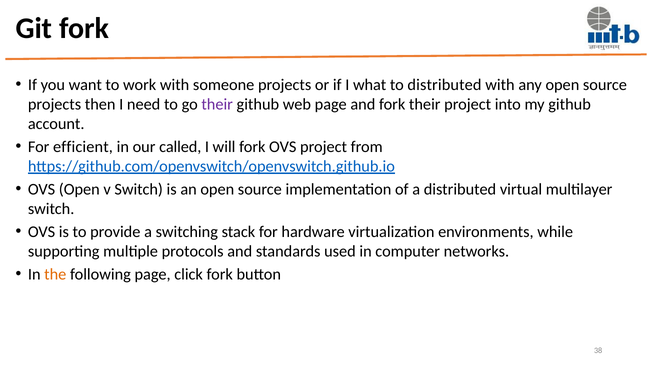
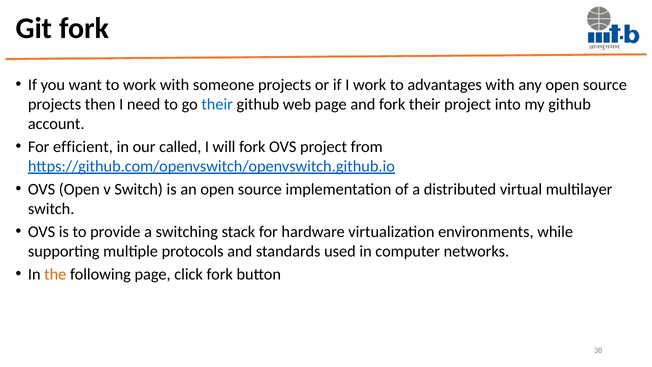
I what: what -> work
to distributed: distributed -> advantages
their at (217, 104) colour: purple -> blue
